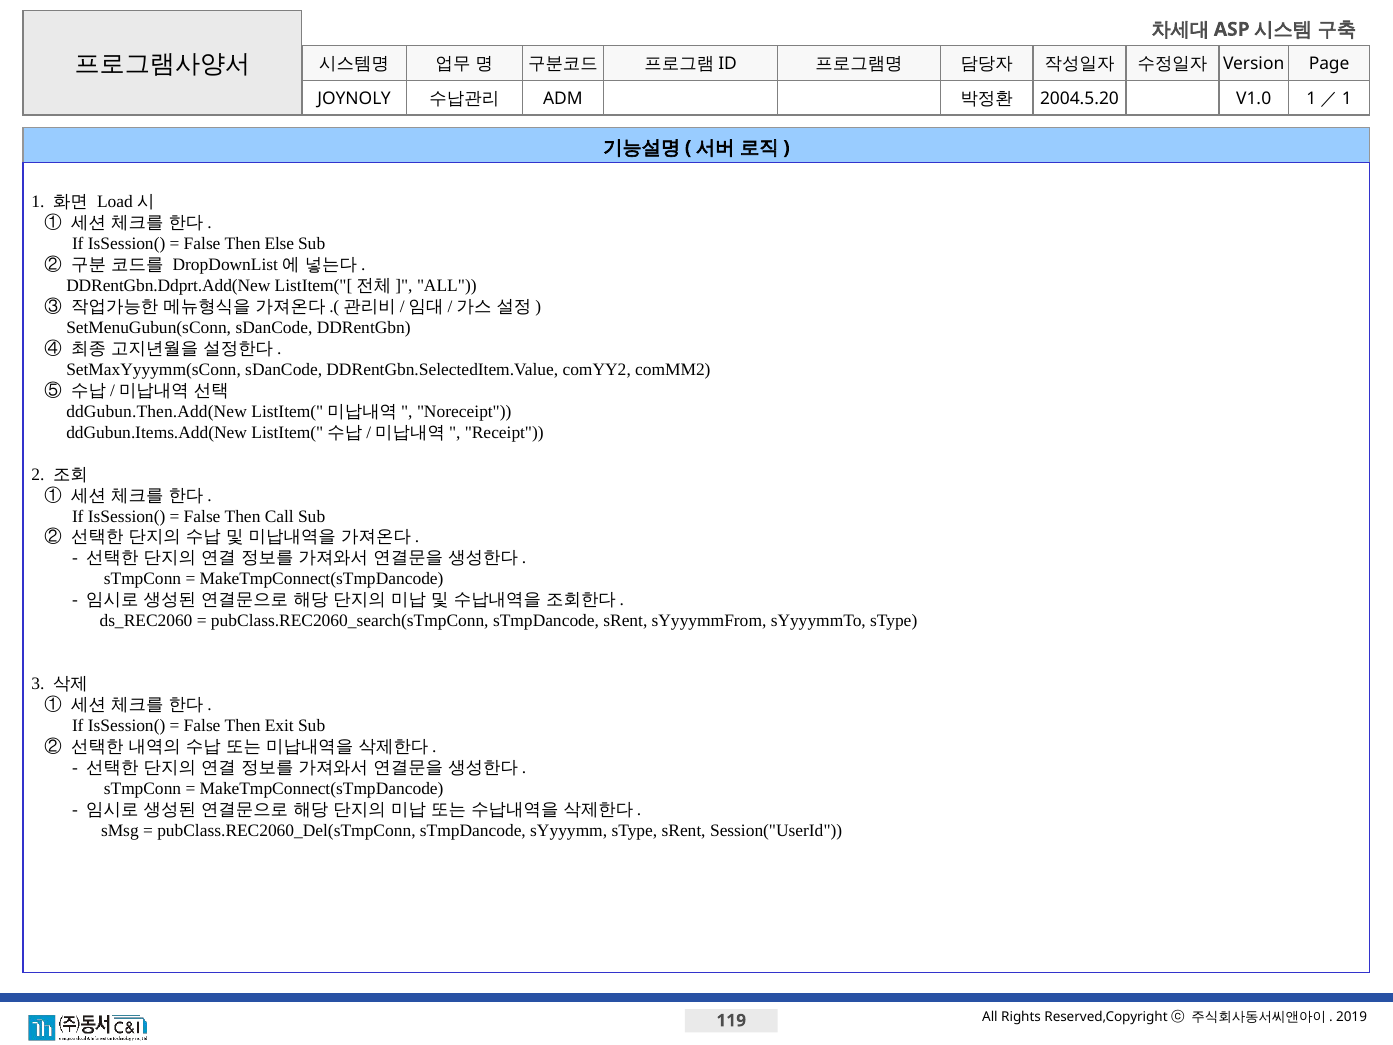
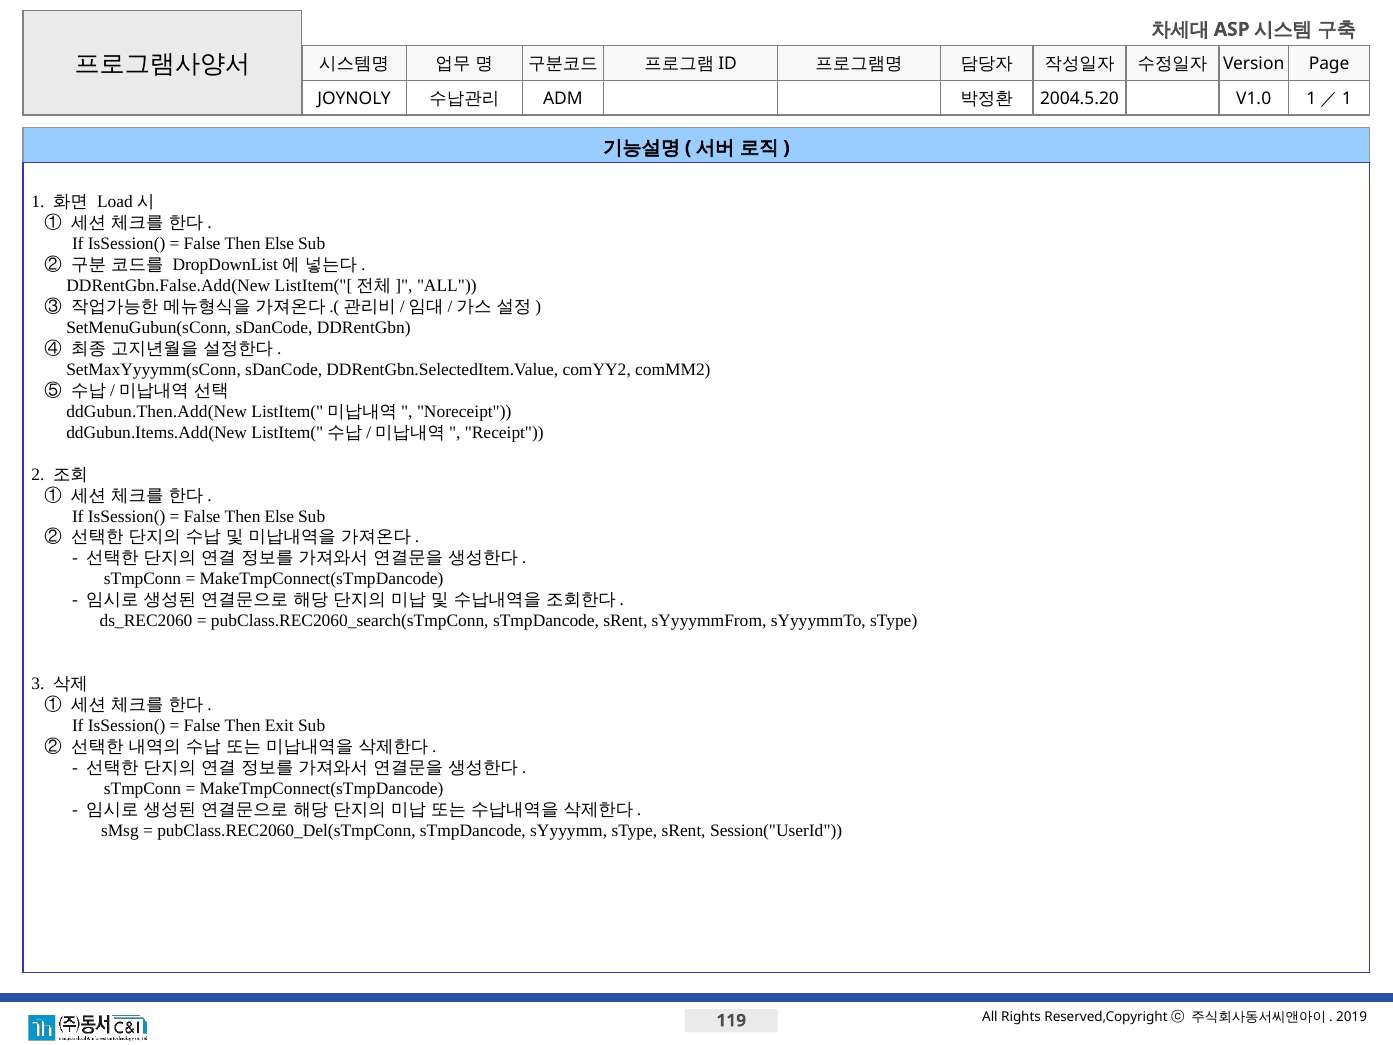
DDRentGbn.Ddprt.Add(New: DDRentGbn.Ddprt.Add(New -> DDRentGbn.False.Add(New
Call at (279, 516): Call -> Else
